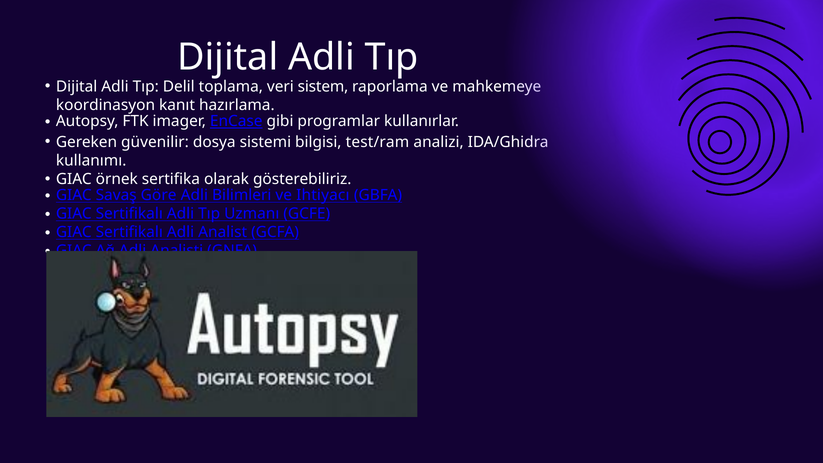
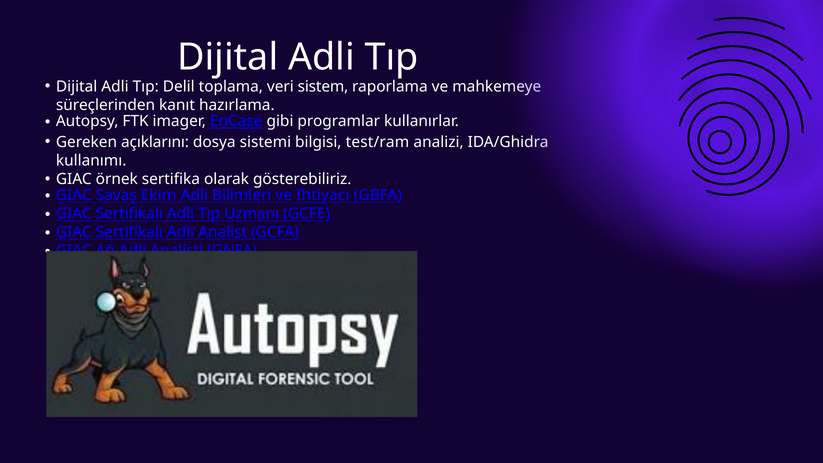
koordinasyon: koordinasyon -> süreçlerinden
güvenilir: güvenilir -> açıklarını
Göre: Göre -> Ekim
